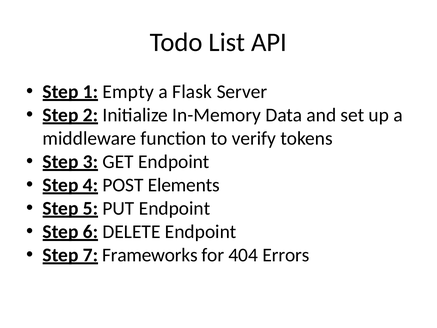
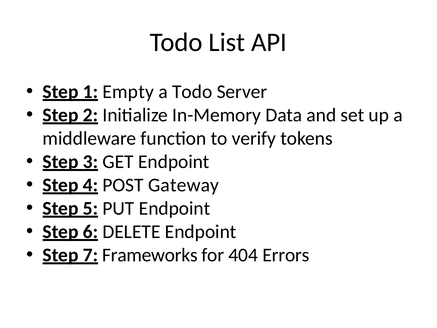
a Flask: Flask -> Todo
Elements: Elements -> Gateway
